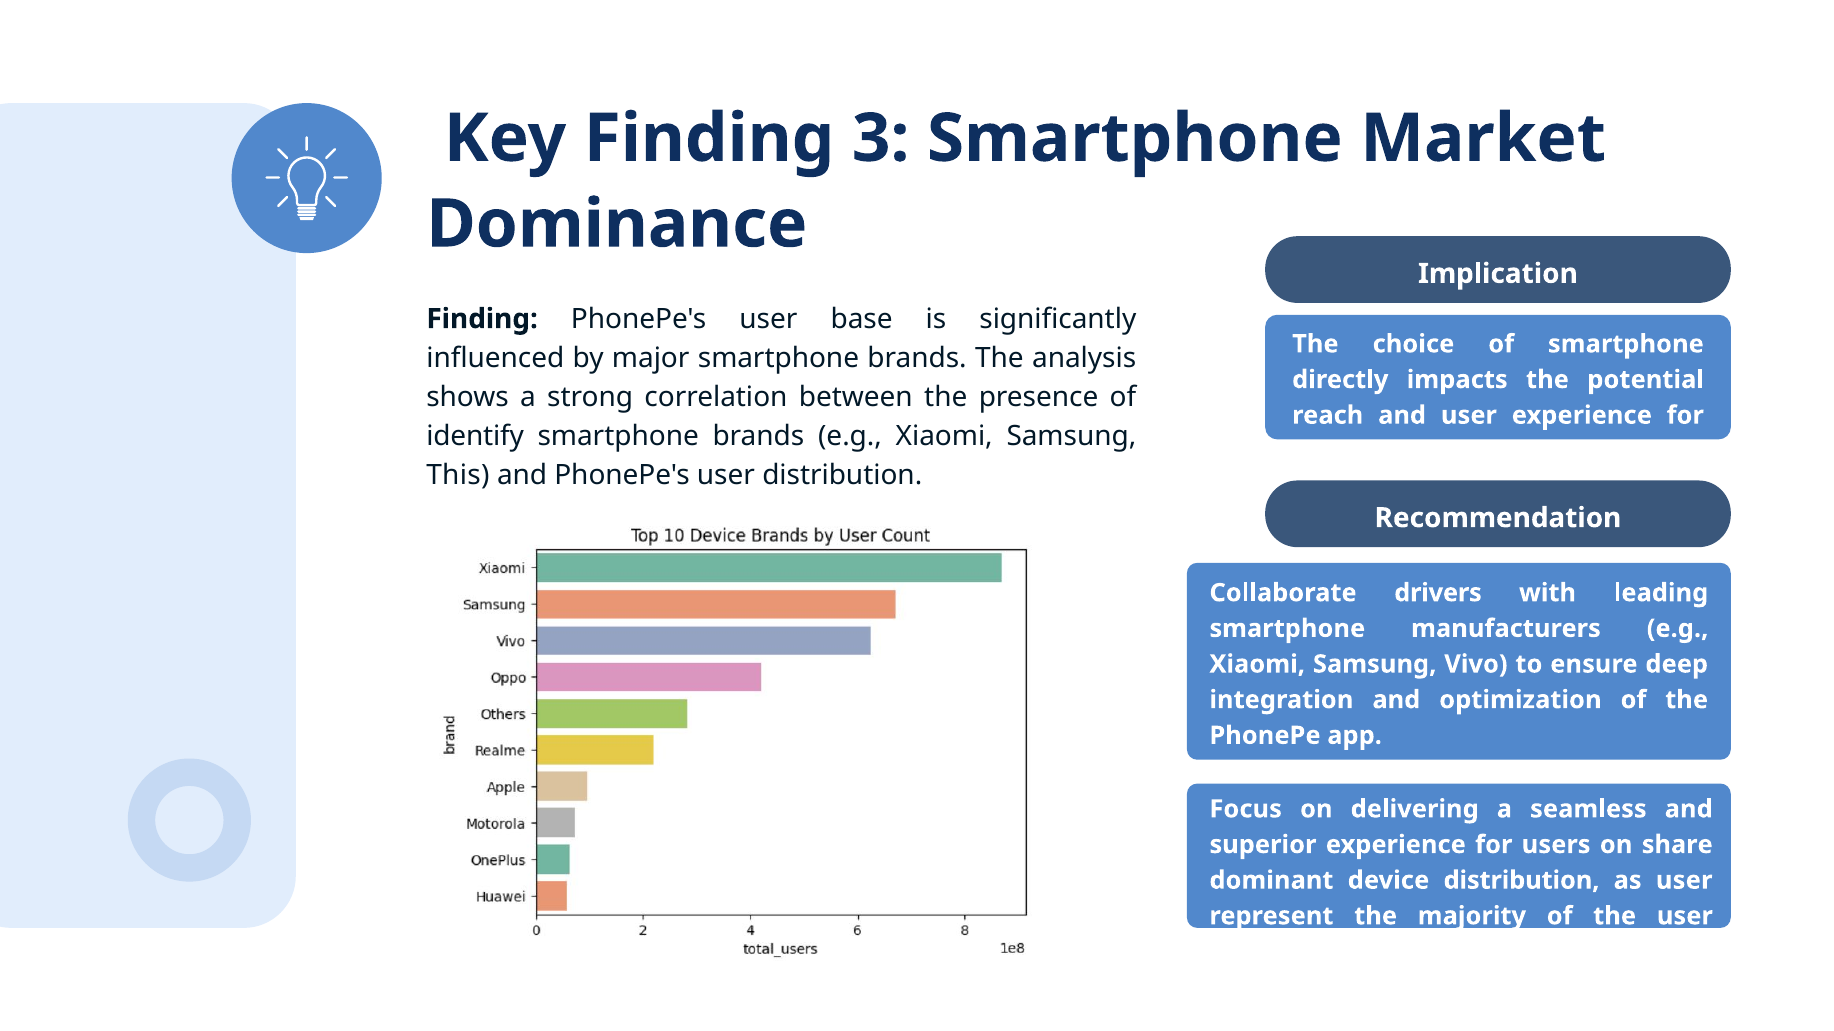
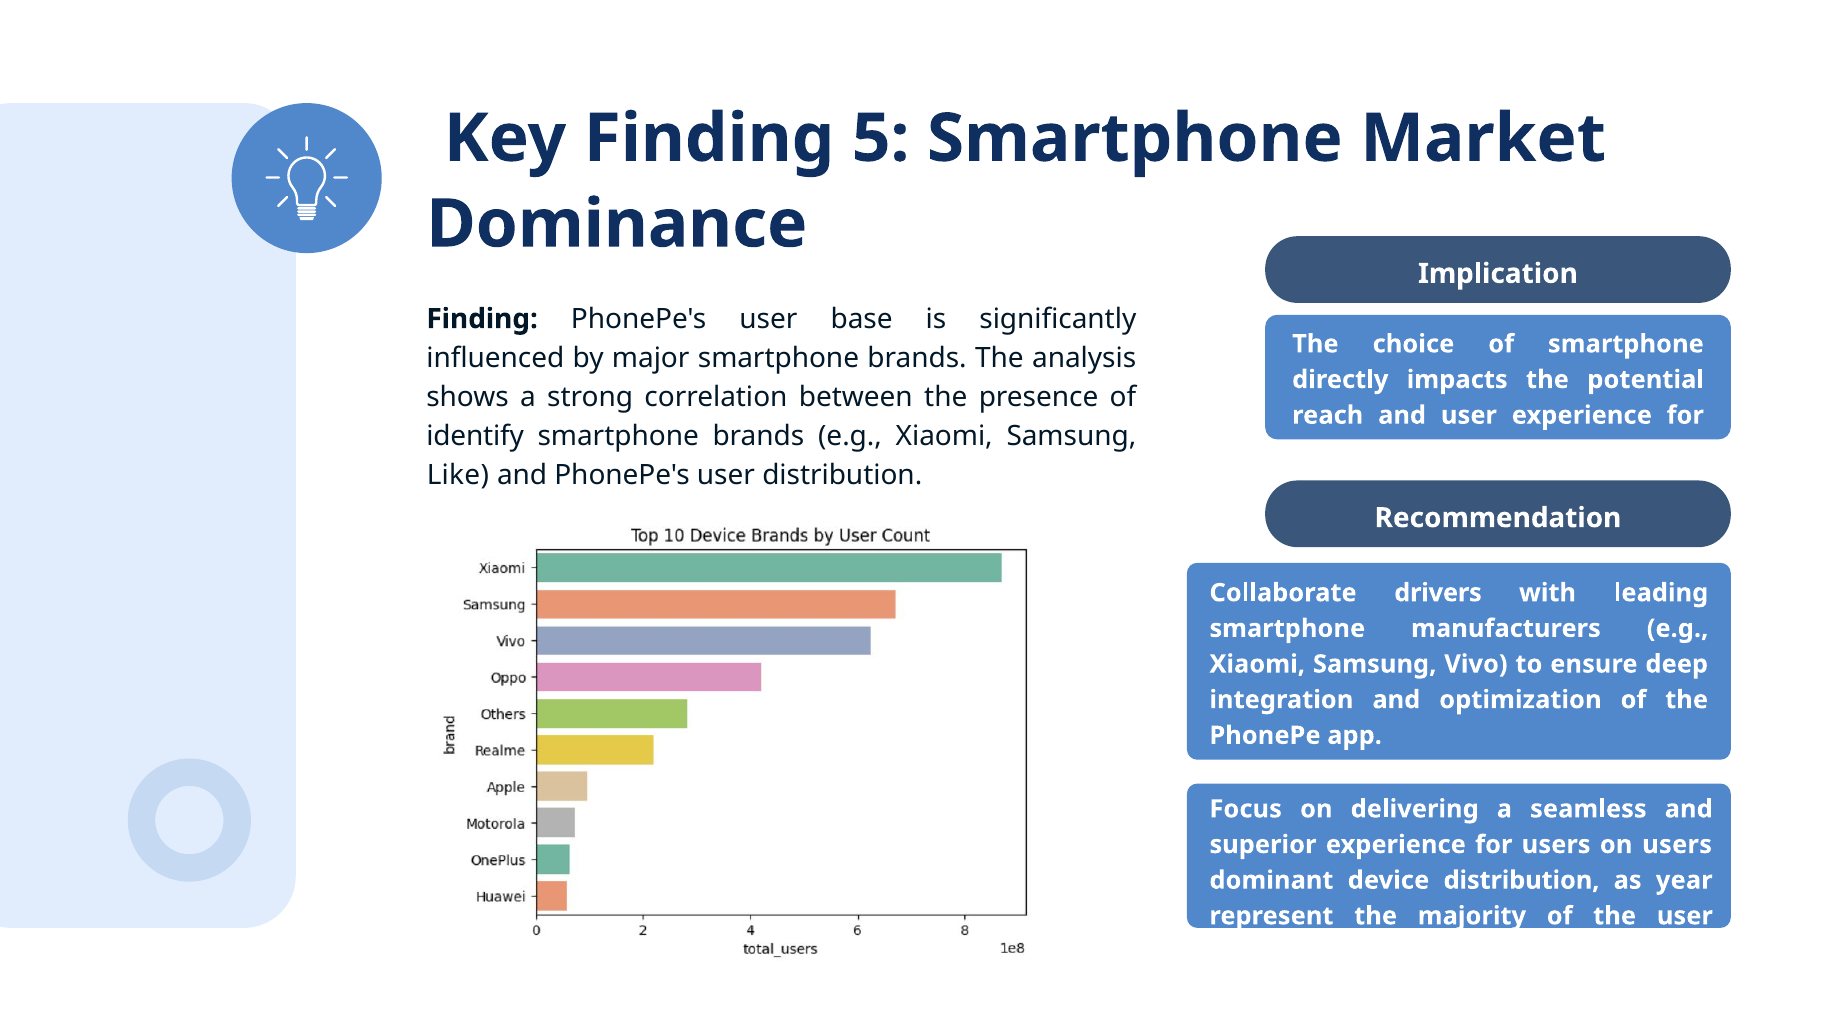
3: 3 -> 5
This: This -> Like
on share: share -> users
as user: user -> year
